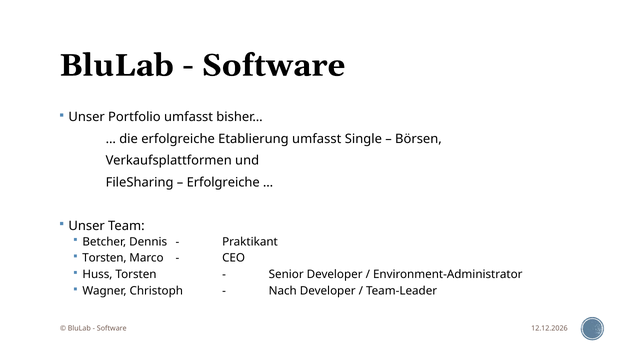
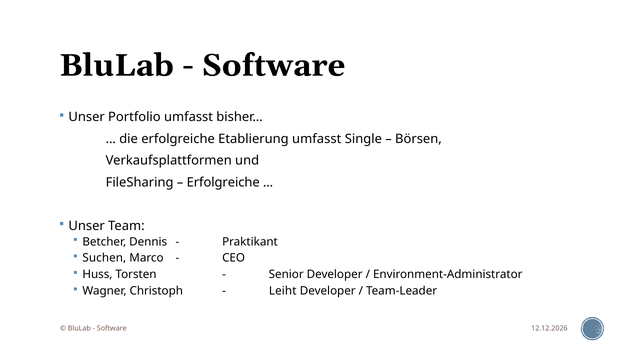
Torsten at (104, 258): Torsten -> Suchen
Nach: Nach -> Leiht
